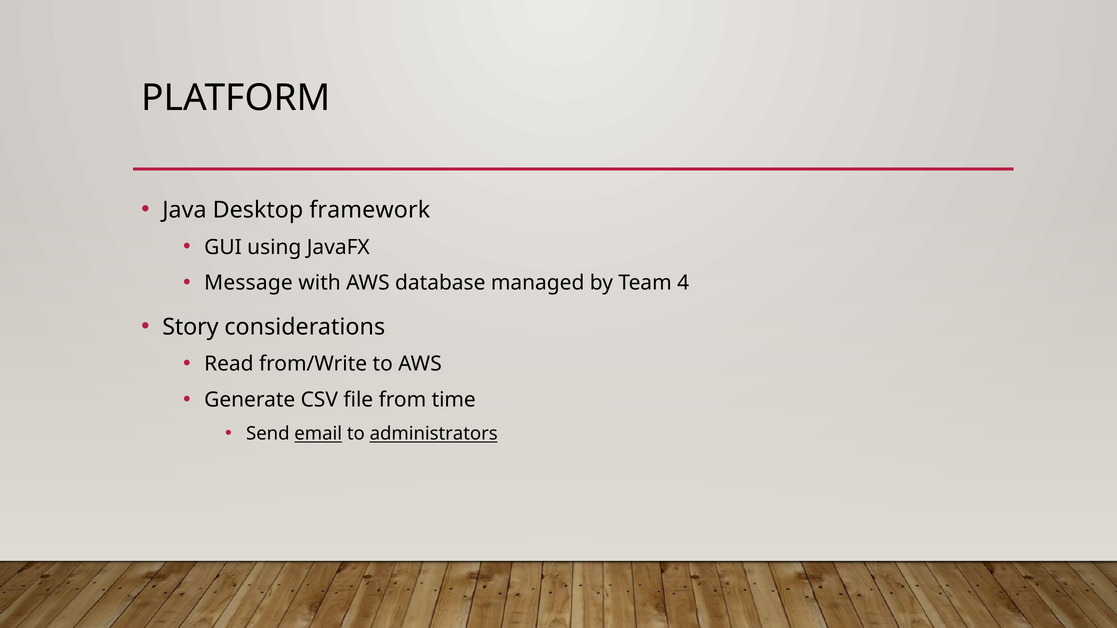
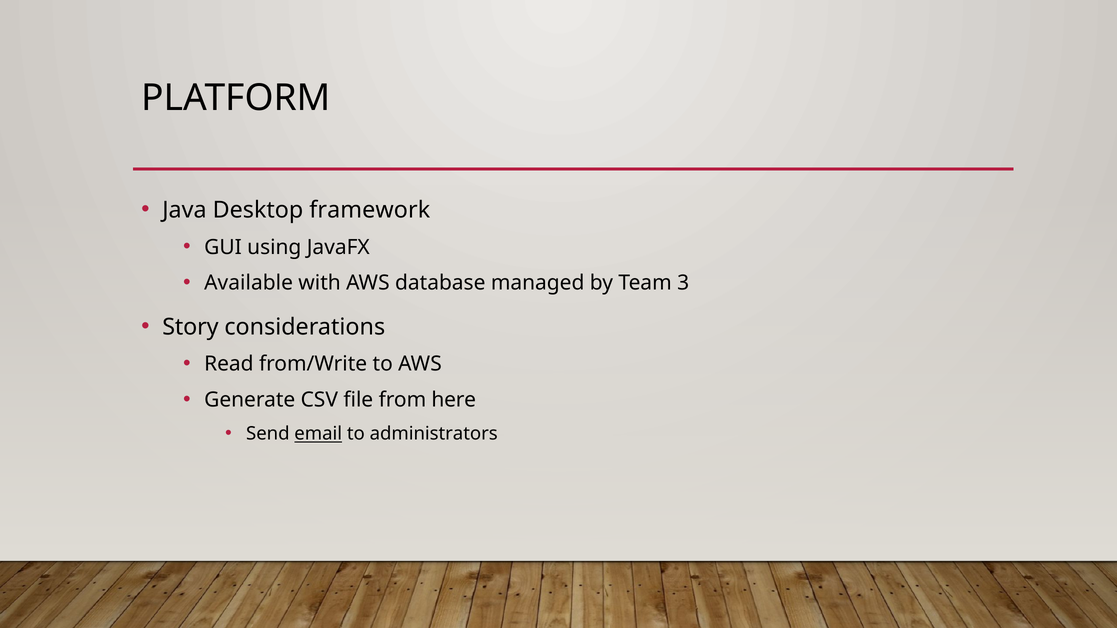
Message: Message -> Available
4: 4 -> 3
time: time -> here
administrators underline: present -> none
